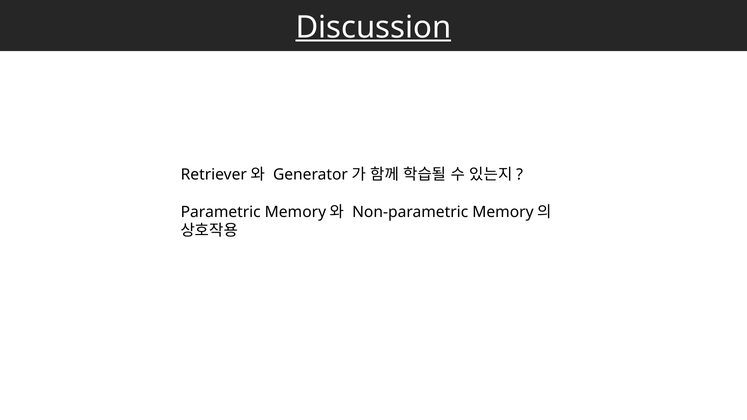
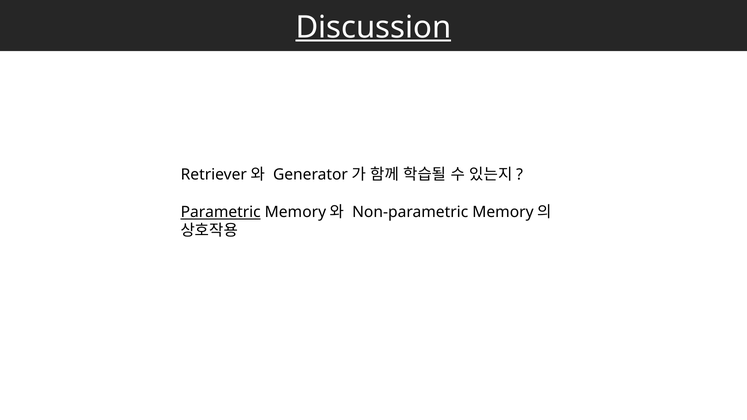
Parametric underline: none -> present
